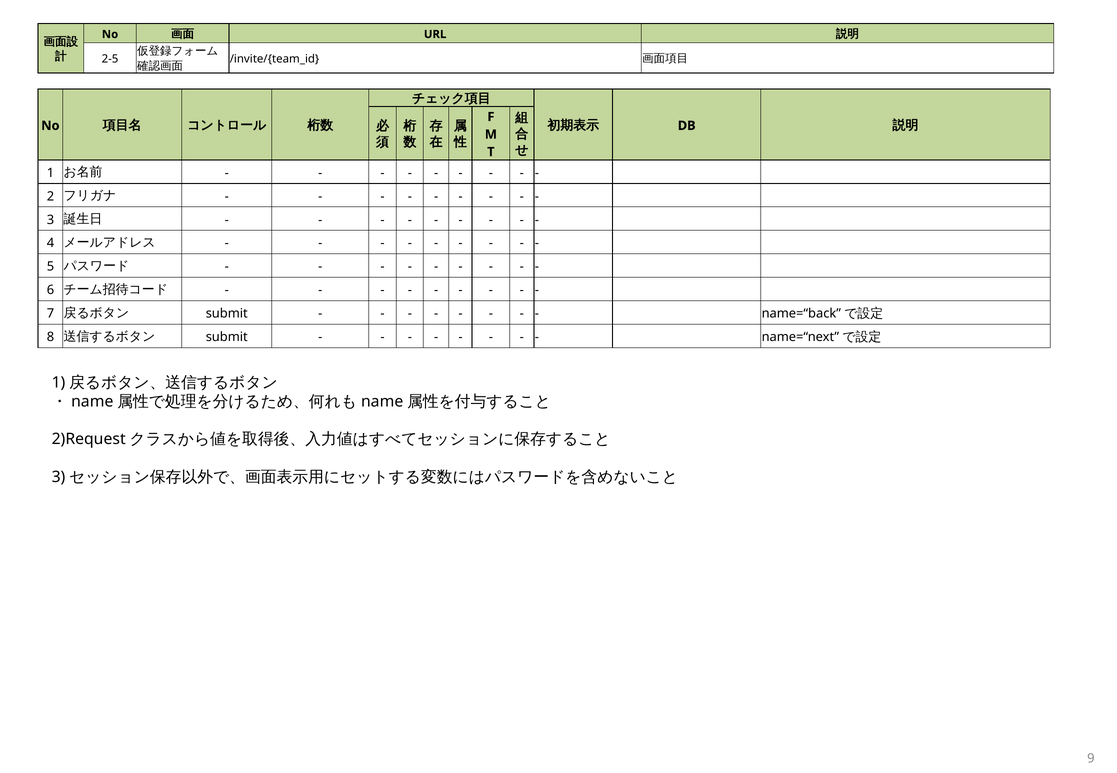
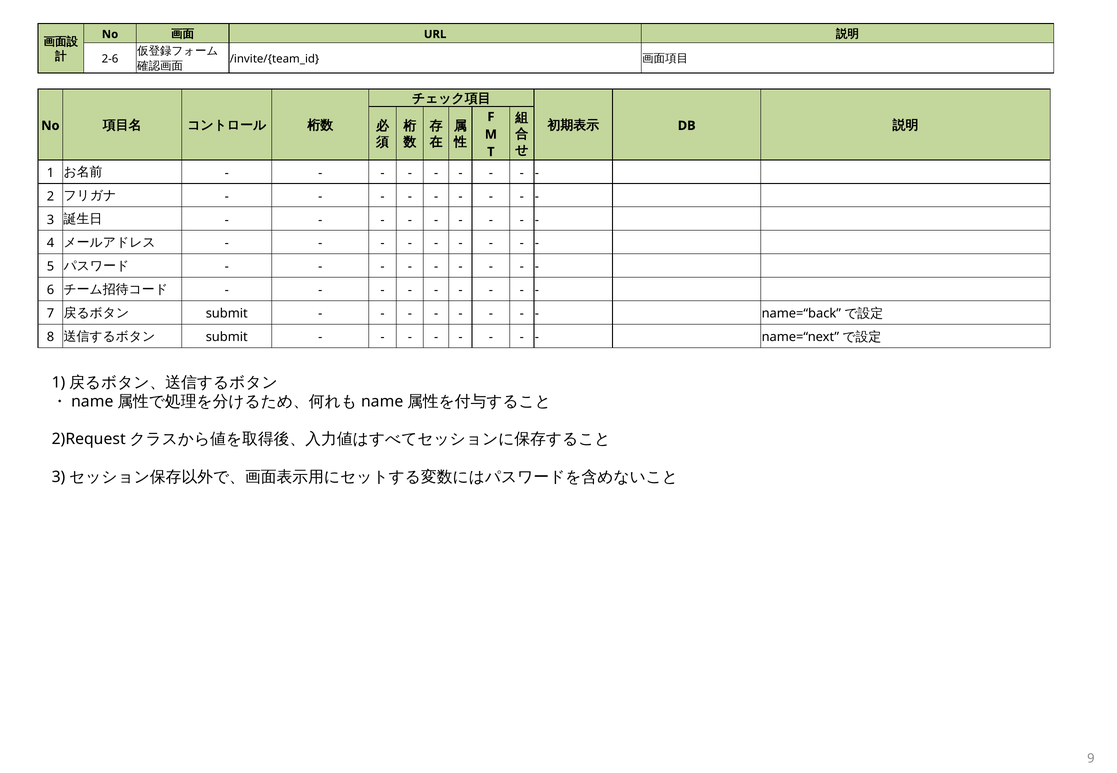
2-5: 2-5 -> 2-6
